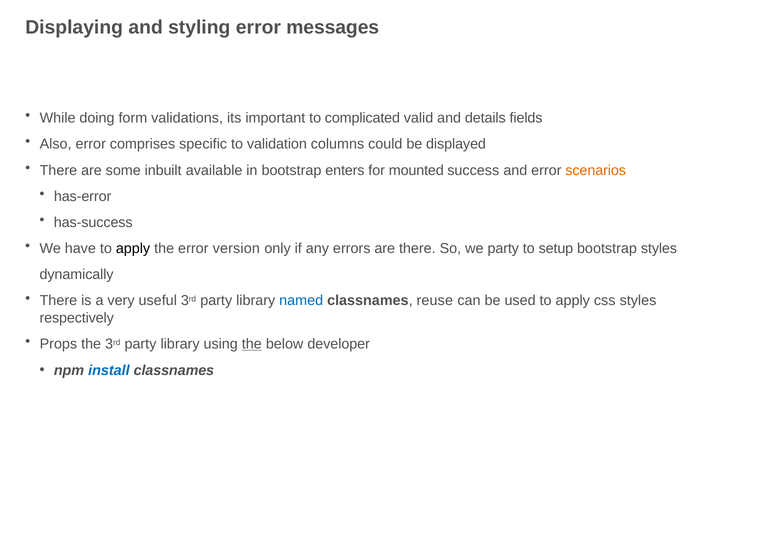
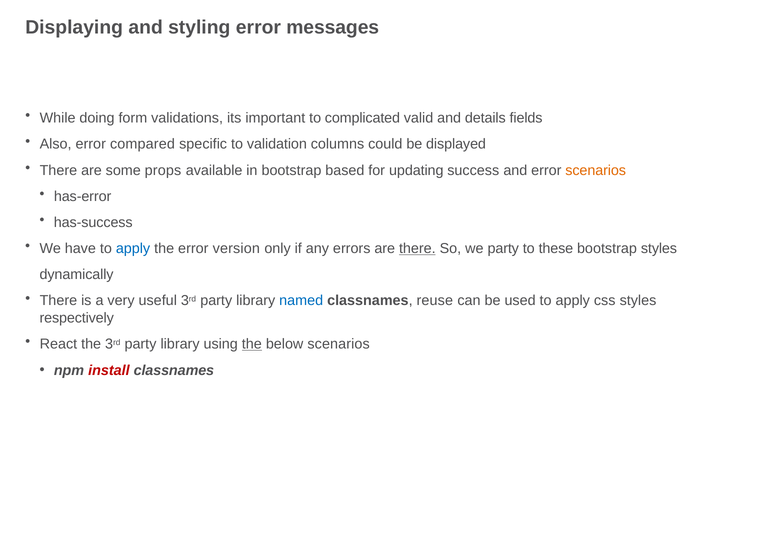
comprises: comprises -> compared
inbuilt: inbuilt -> props
enters: enters -> based
mounted: mounted -> updating
apply at (133, 248) colour: black -> blue
there at (417, 248) underline: none -> present
setup: setup -> these
Props: Props -> React
below developer: developer -> scenarios
install colour: blue -> red
